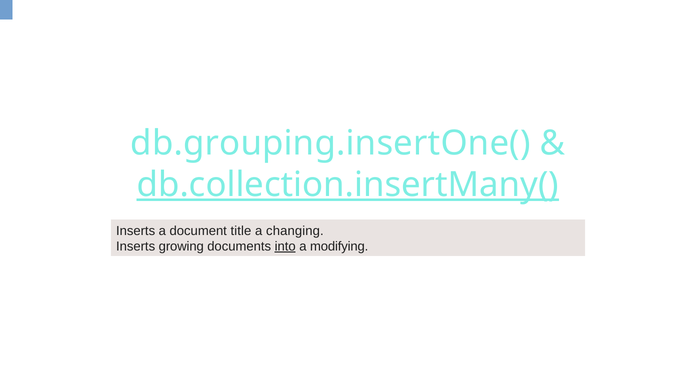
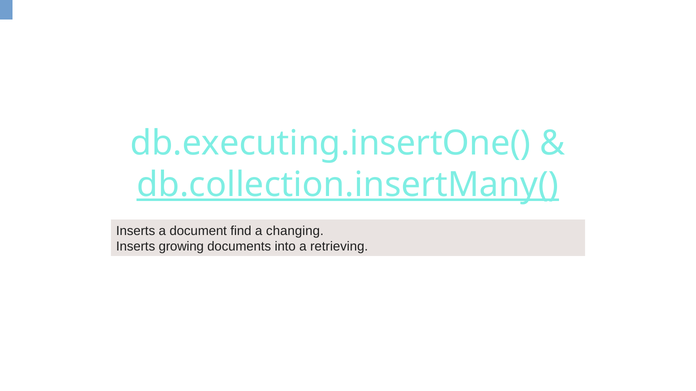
db.grouping.insertOne(: db.grouping.insertOne( -> db.executing.insertOne(
title: title -> find
into underline: present -> none
modifying: modifying -> retrieving
